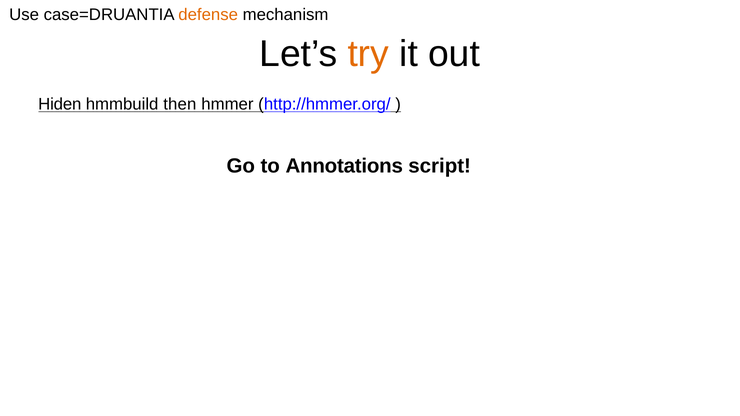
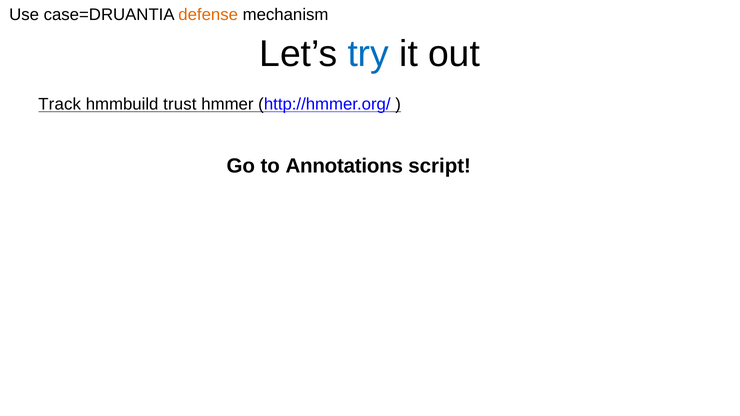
try colour: orange -> blue
Hiden: Hiden -> Track
then: then -> trust
